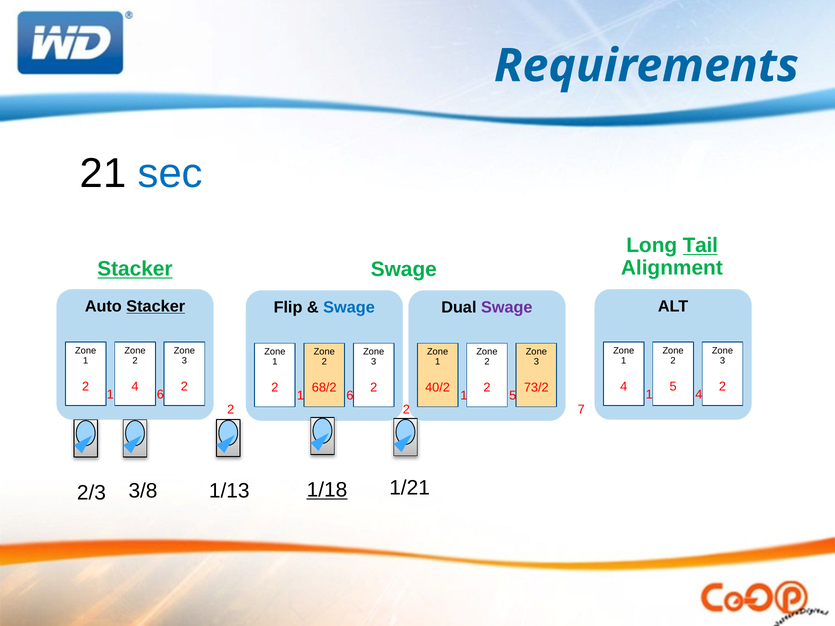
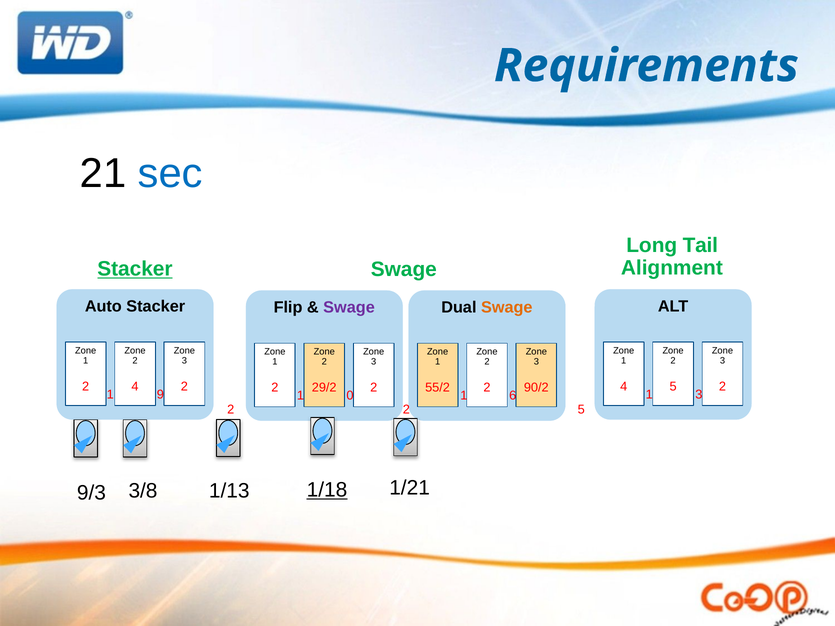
Tail underline: present -> none
Stacker at (156, 306) underline: present -> none
Swage at (349, 308) colour: blue -> purple
Swage at (507, 308) colour: purple -> orange
68/2: 68/2 -> 29/2
40/2: 40/2 -> 55/2
73/2: 73/2 -> 90/2
6 at (160, 394): 6 -> 9
4 at (699, 394): 4 -> 3
6 at (350, 396): 6 -> 0
1 5: 5 -> 6
7 at (581, 410): 7 -> 5
2/3: 2/3 -> 9/3
